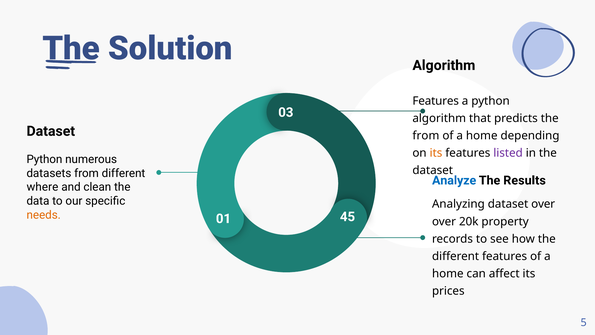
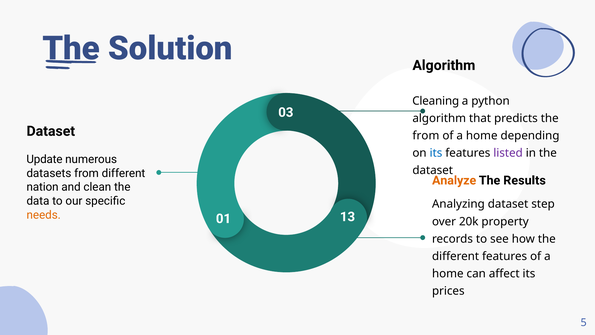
Features at (436, 101): Features -> Cleaning
its at (436, 153) colour: orange -> blue
Python at (44, 159): Python -> Update
Analyze colour: blue -> orange
where: where -> nation
dataset over: over -> step
45: 45 -> 13
